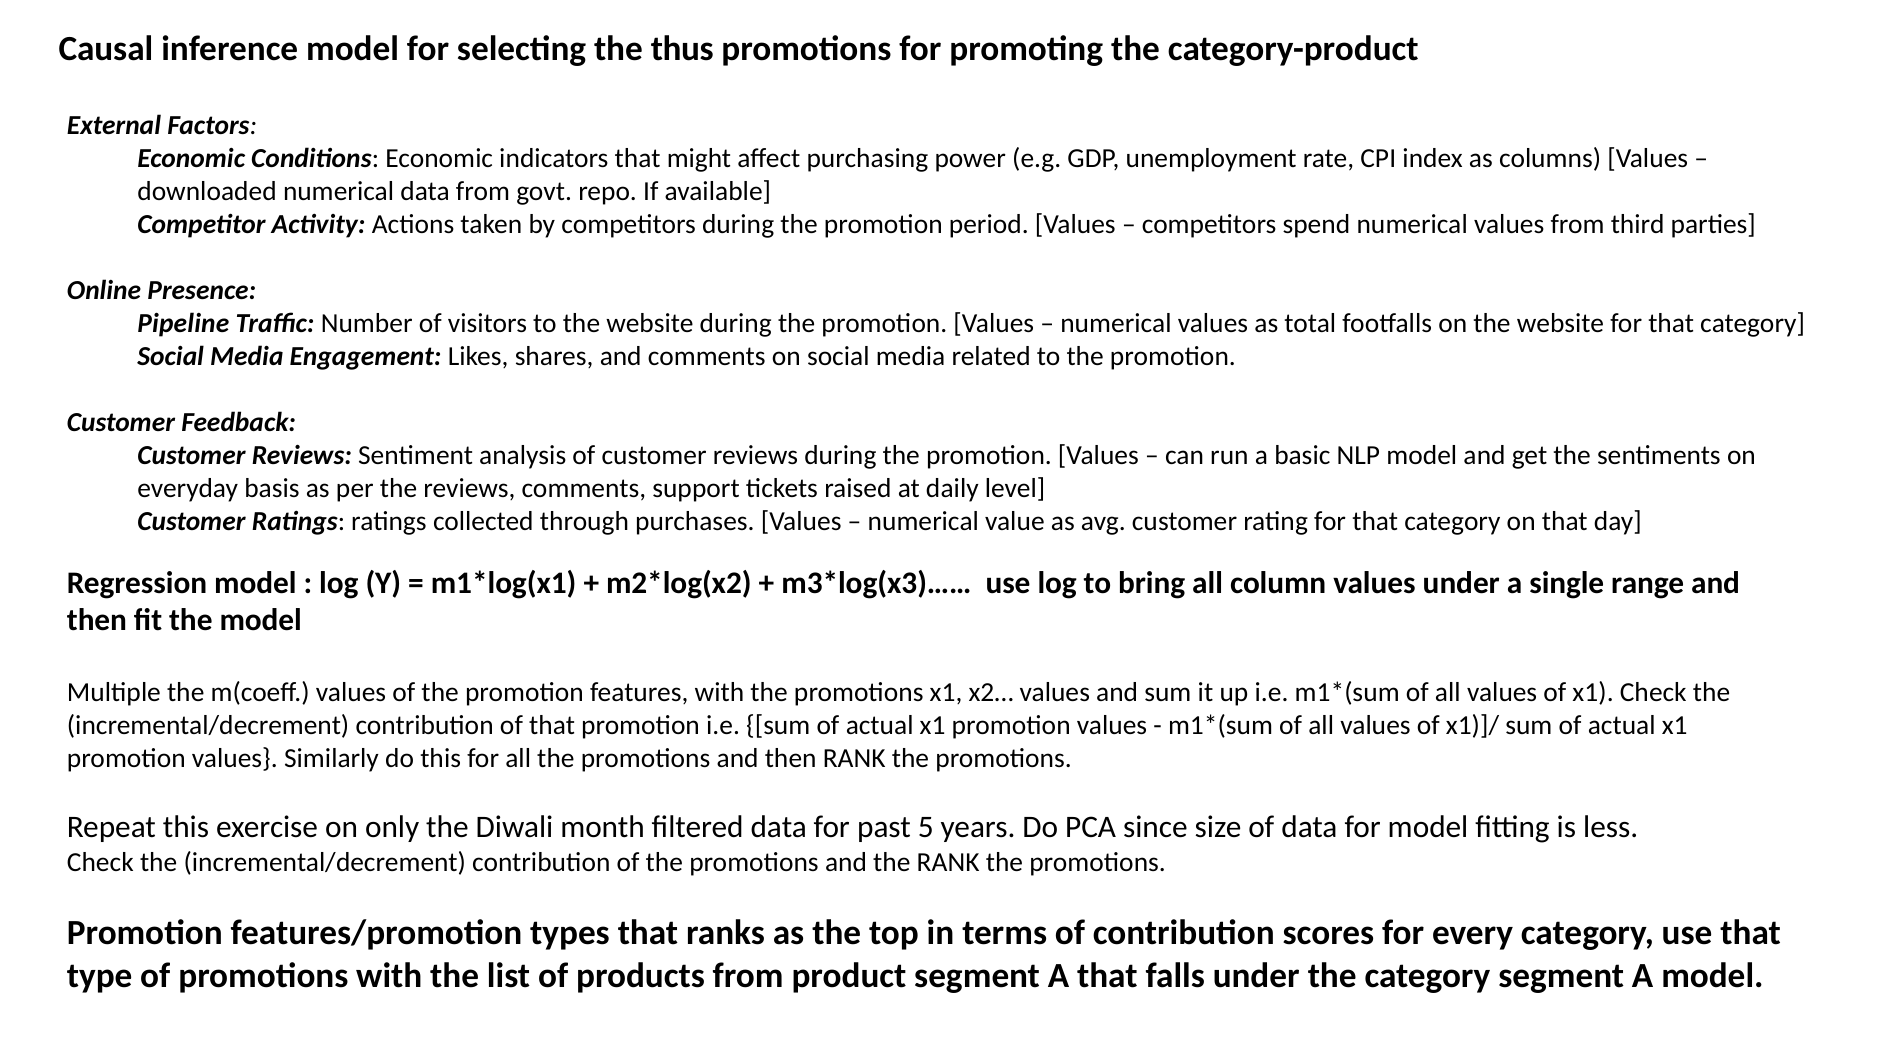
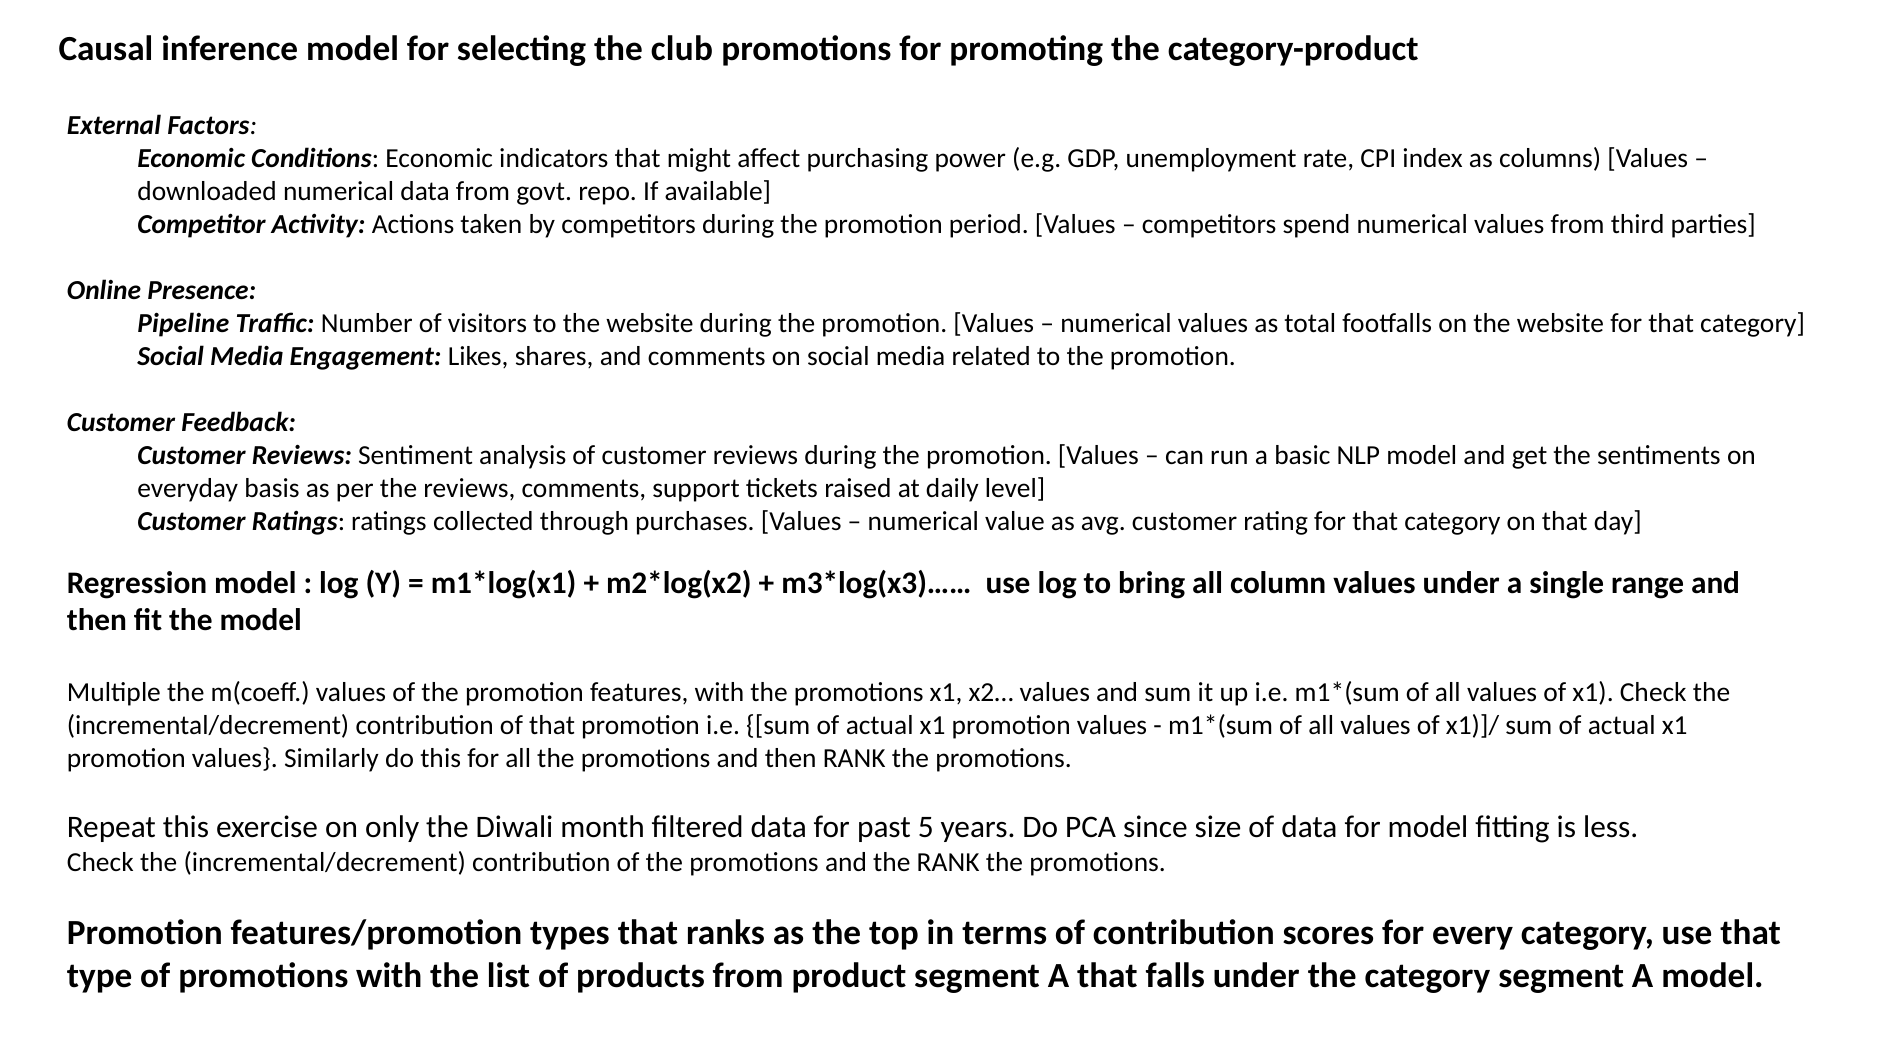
thus: thus -> club
